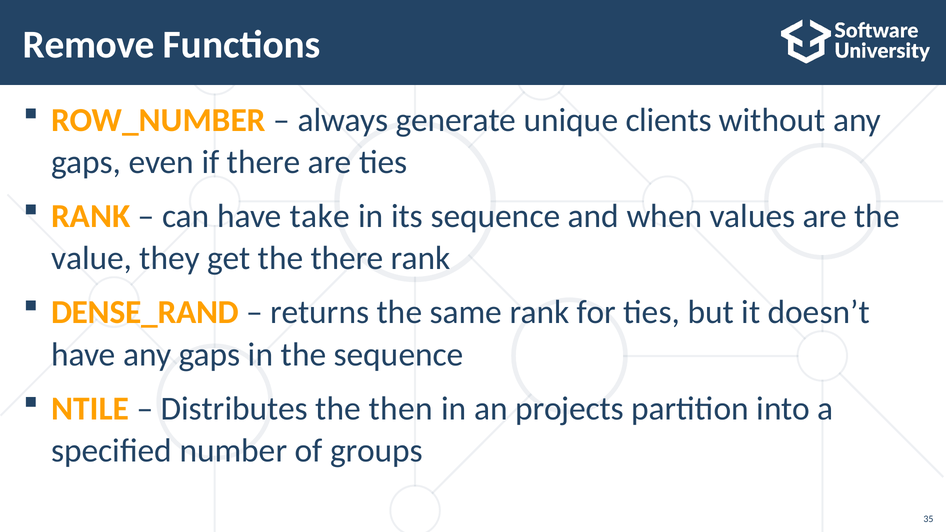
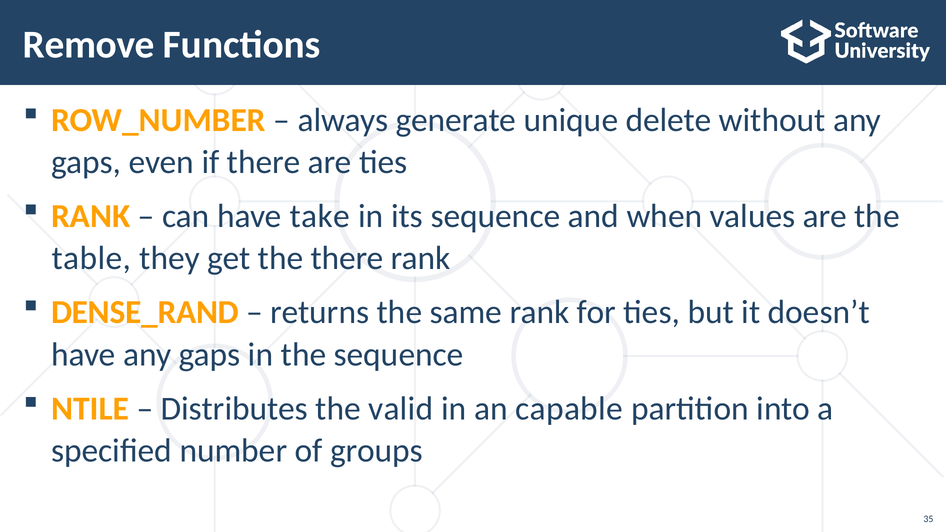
clients: clients -> delete
value: value -> table
then: then -> valid
projects: projects -> capable
